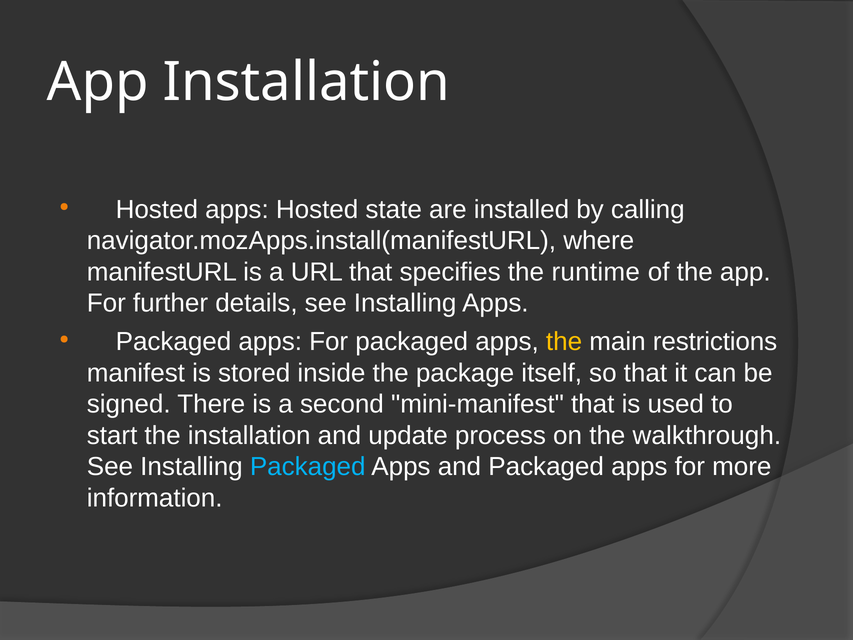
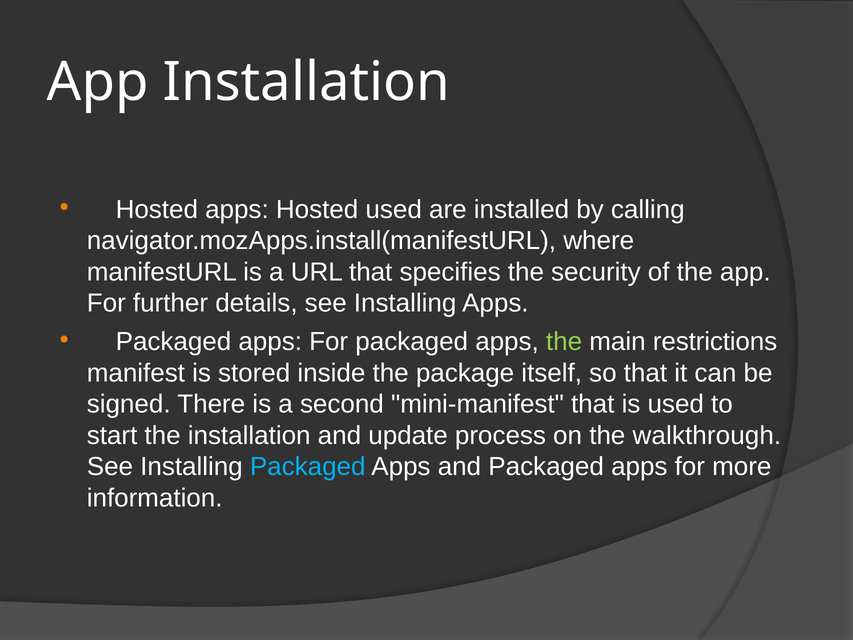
Hosted state: state -> used
runtime: runtime -> security
the at (564, 342) colour: yellow -> light green
